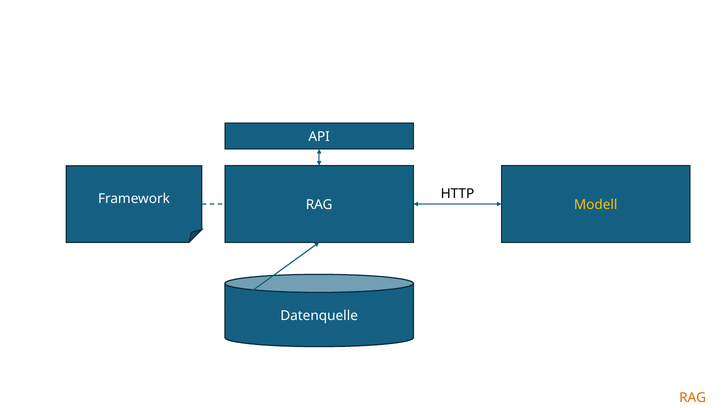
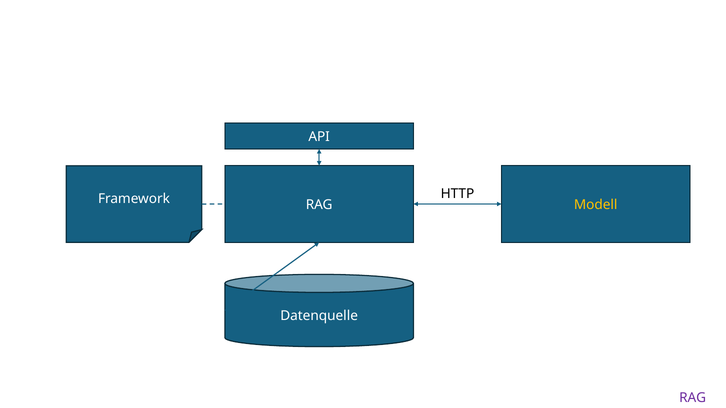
RAG at (693, 398) colour: orange -> purple
